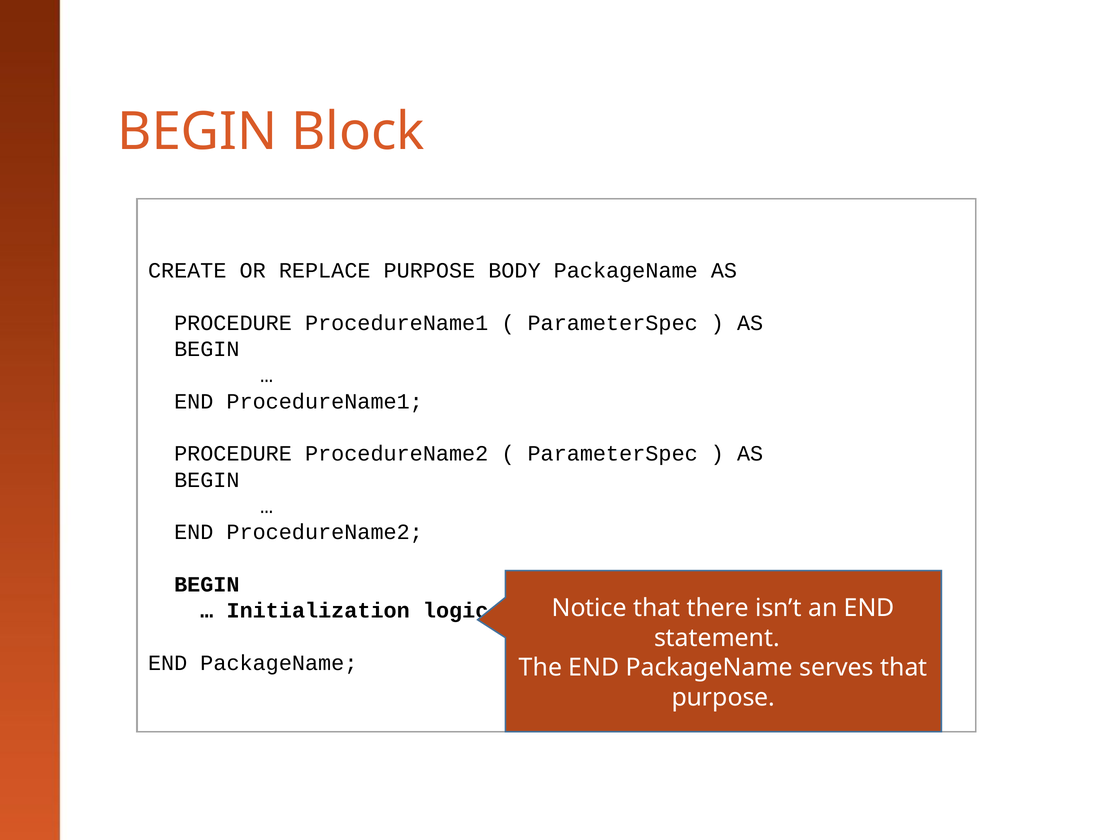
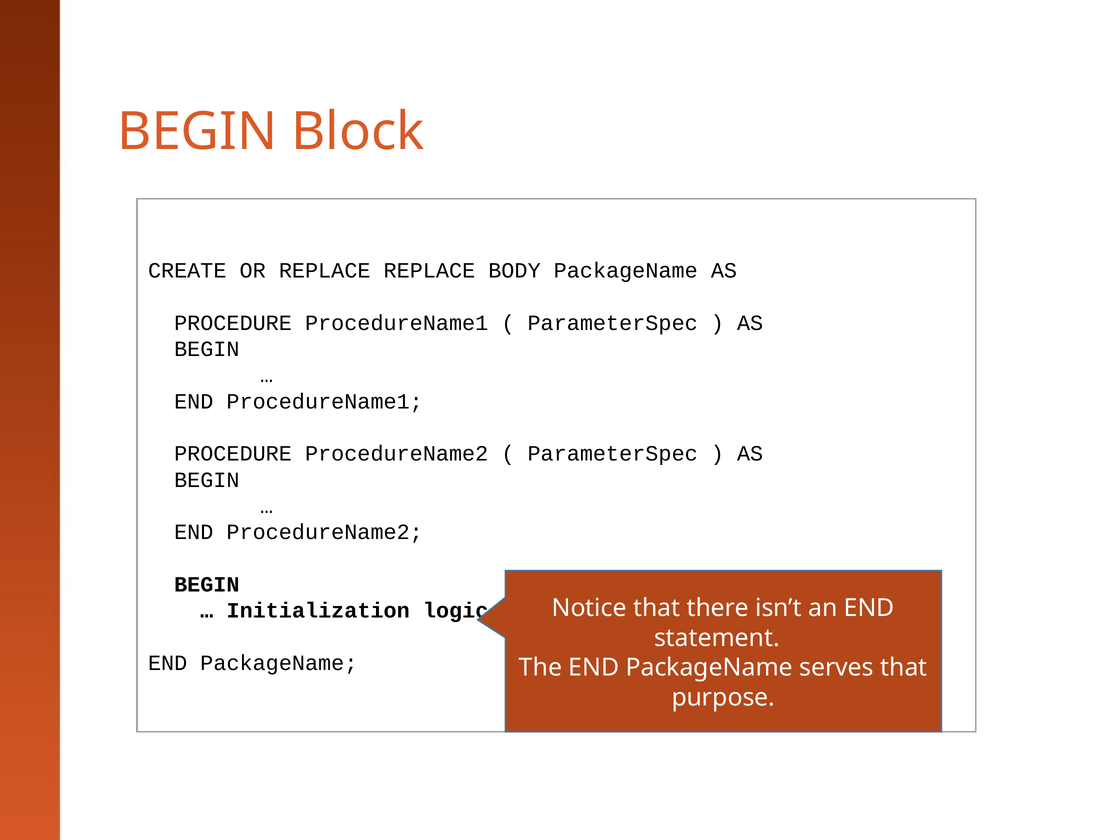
REPLACE PURPOSE: PURPOSE -> REPLACE
